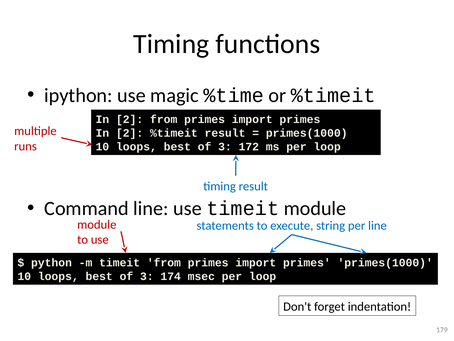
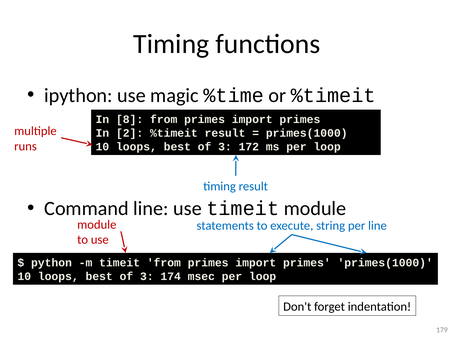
2 at (130, 119): 2 -> 8
